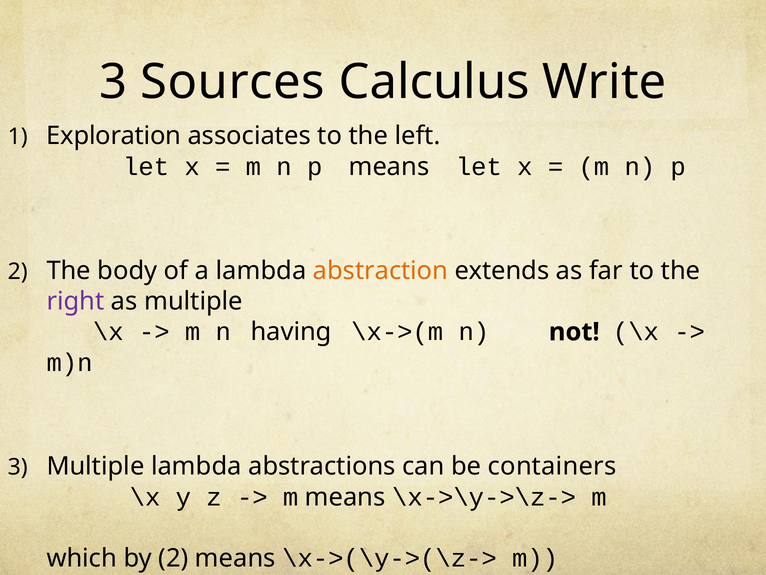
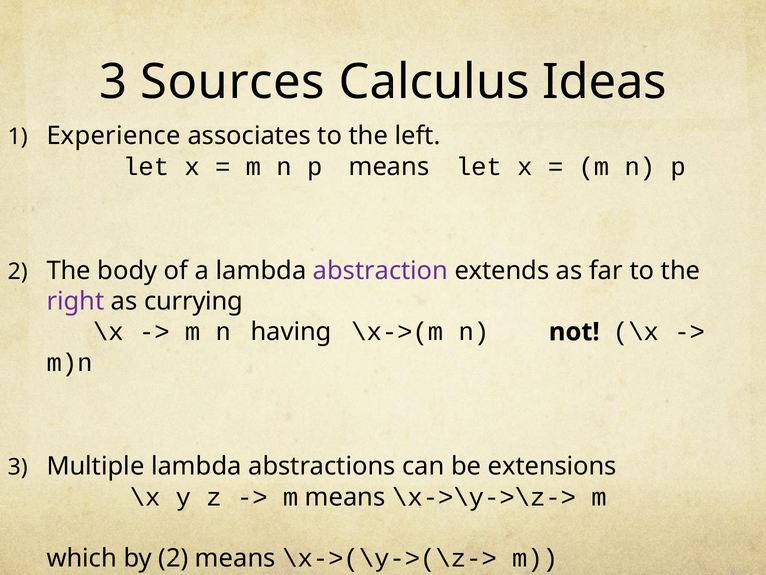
Write: Write -> Ideas
Exploration: Exploration -> Experience
abstraction colour: orange -> purple
as multiple: multiple -> currying
containers: containers -> extensions
